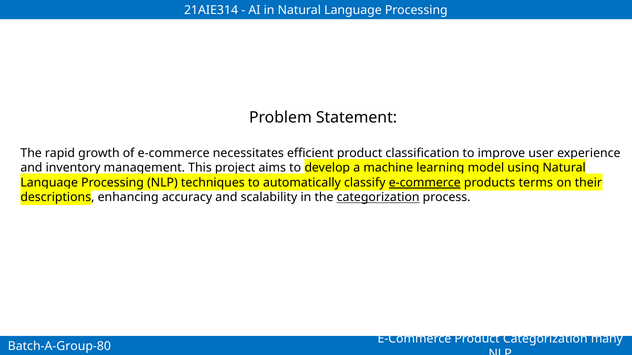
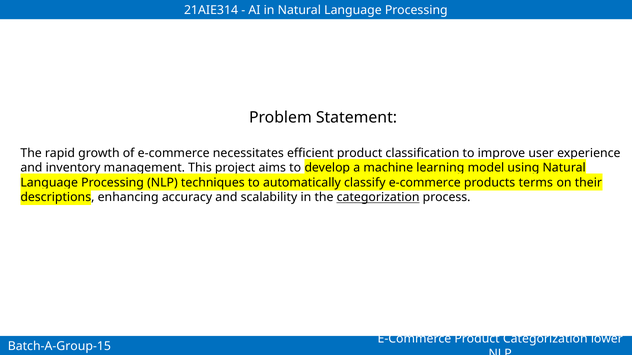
e-commerce at (425, 183) underline: present -> none
many: many -> lower
Batch-A-Group-80: Batch-A-Group-80 -> Batch-A-Group-15
